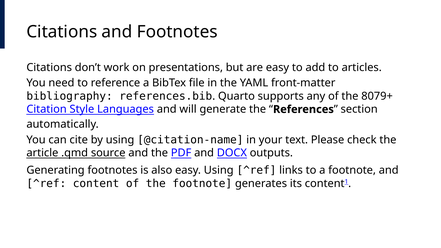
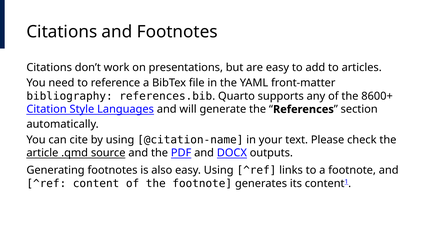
8079+: 8079+ -> 8600+
